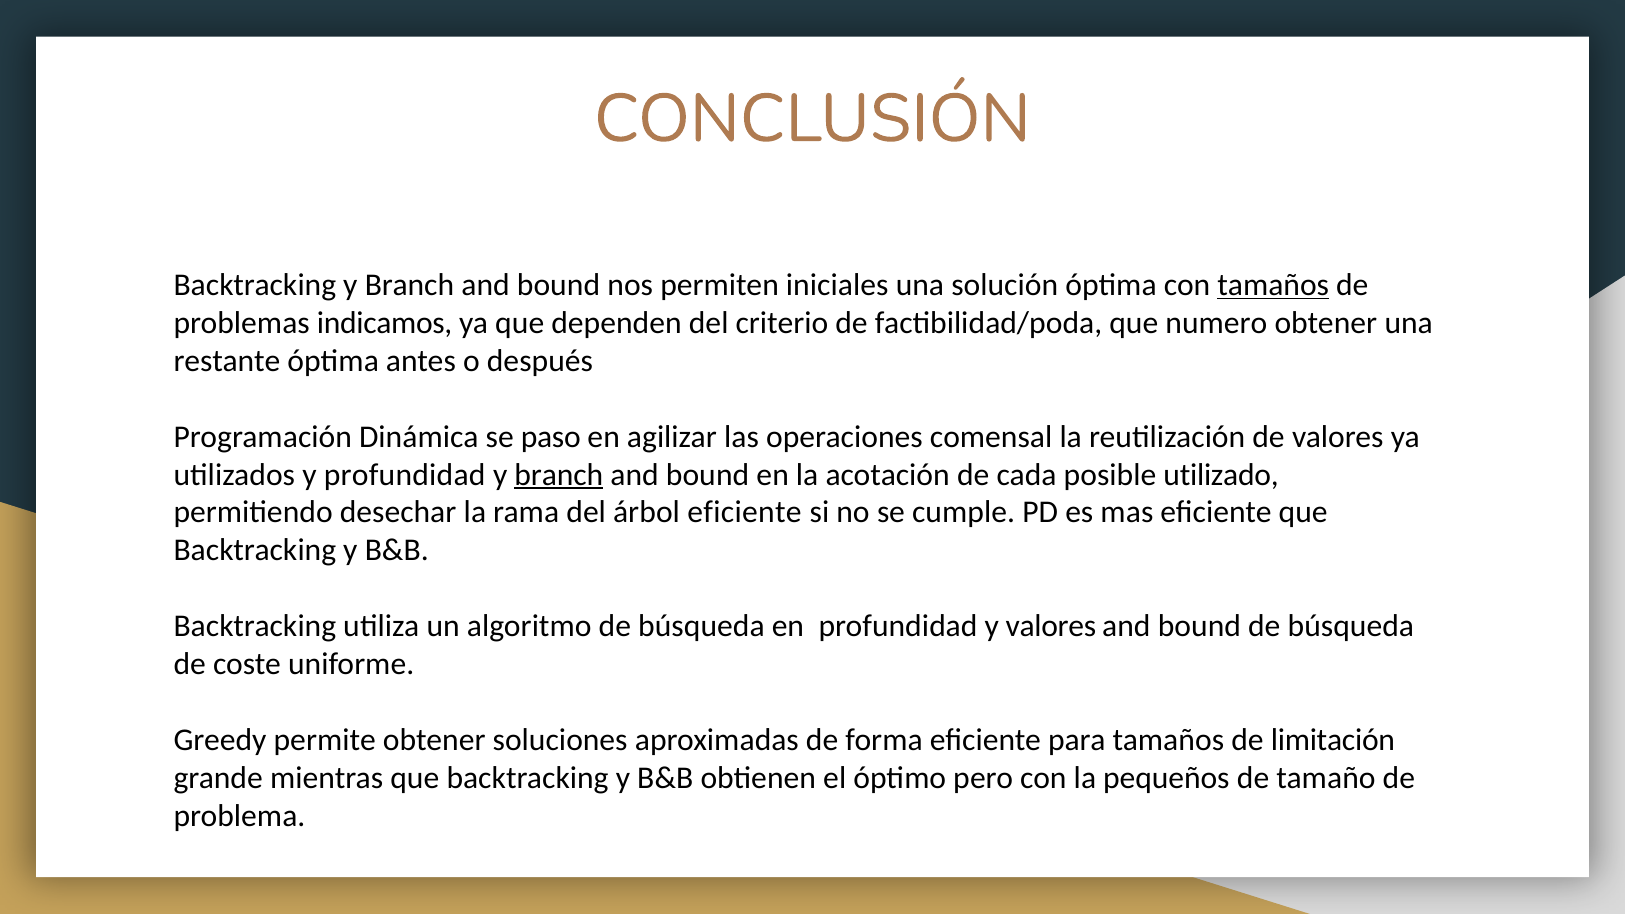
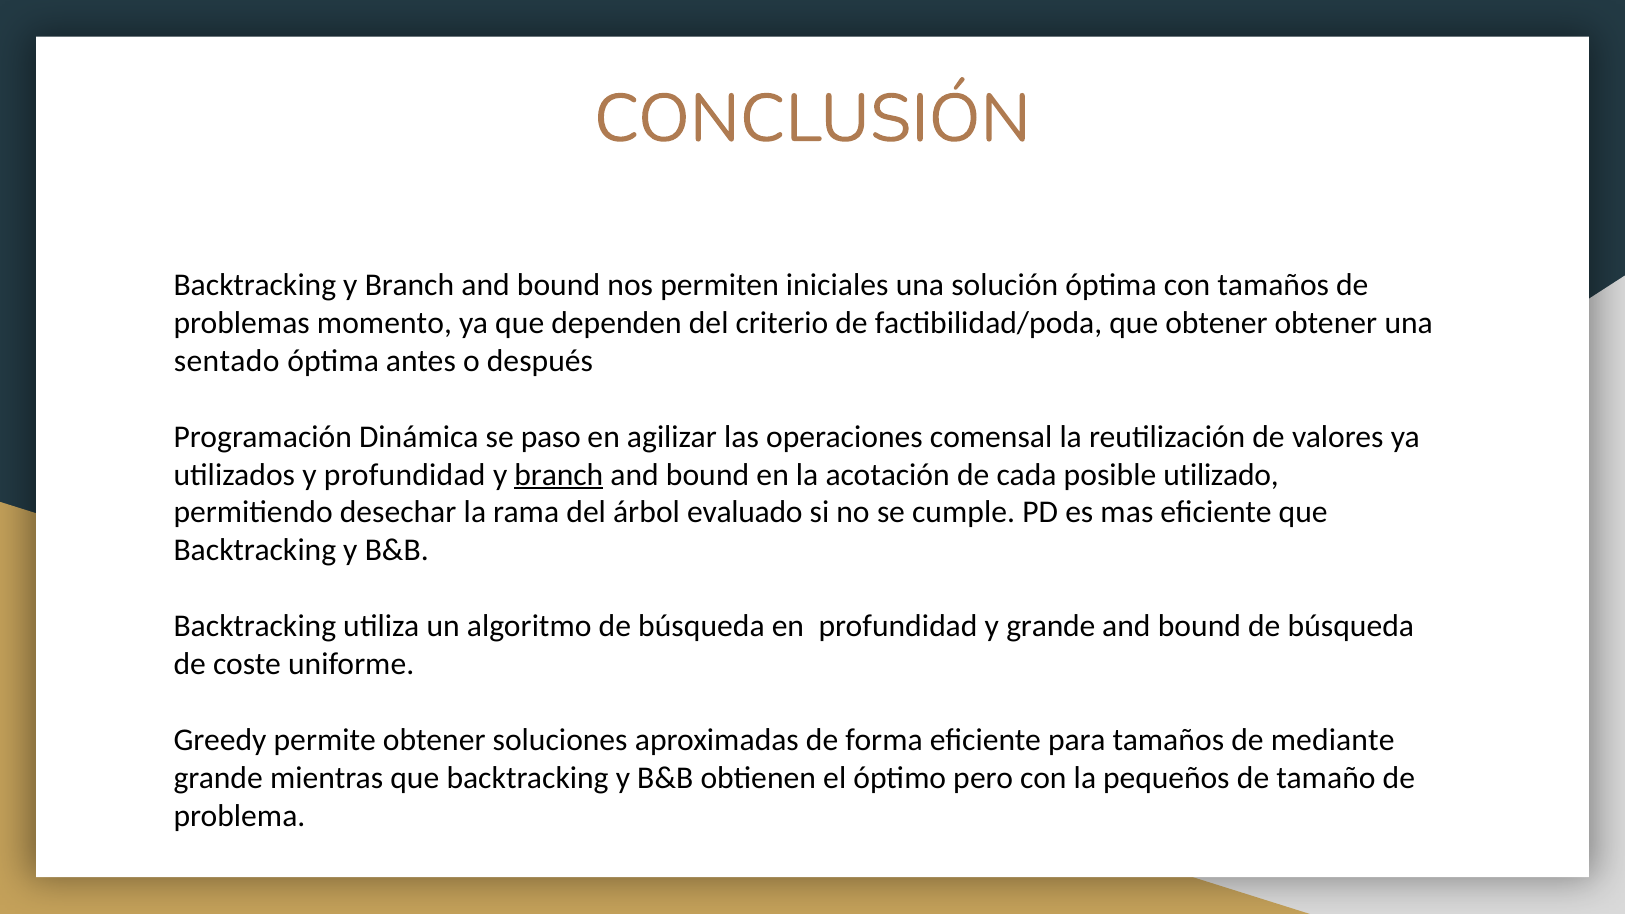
tamaños at (1273, 285) underline: present -> none
indicamos: indicamos -> momento
que numero: numero -> obtener
restante: restante -> sentado
árbol eficiente: eficiente -> evaluado
y valores: valores -> grande
limitación: limitación -> mediante
